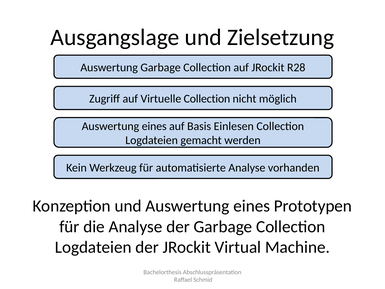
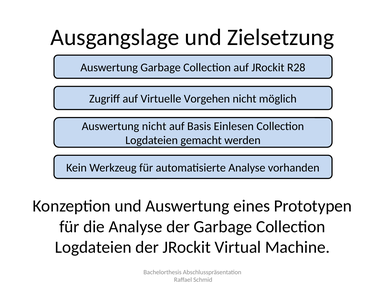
Virtuelle Collection: Collection -> Vorgehen
eines at (154, 126): eines -> nicht
